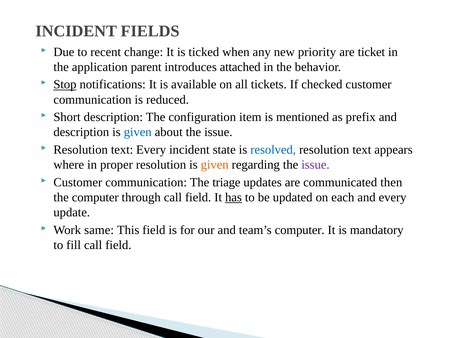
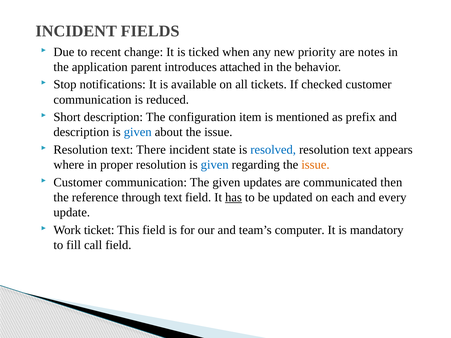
ticket: ticket -> notes
Stop underline: present -> none
text Every: Every -> There
given at (215, 165) colour: orange -> blue
issue at (315, 165) colour: purple -> orange
The triage: triage -> given
the computer: computer -> reference
through call: call -> text
same: same -> ticket
